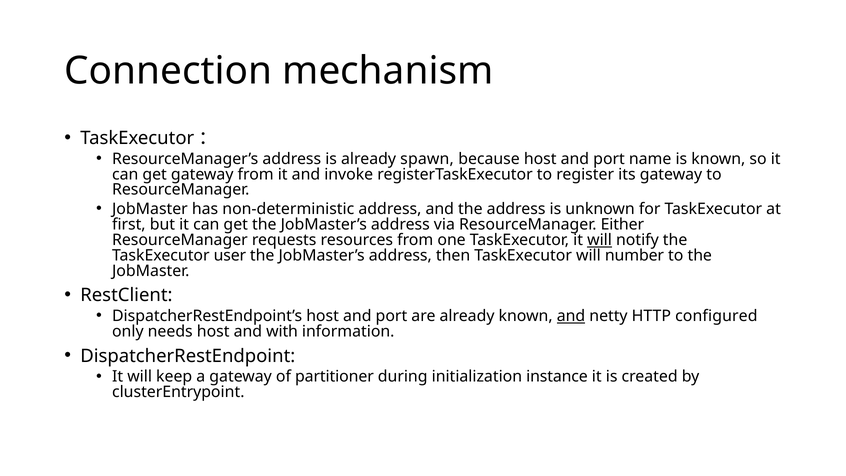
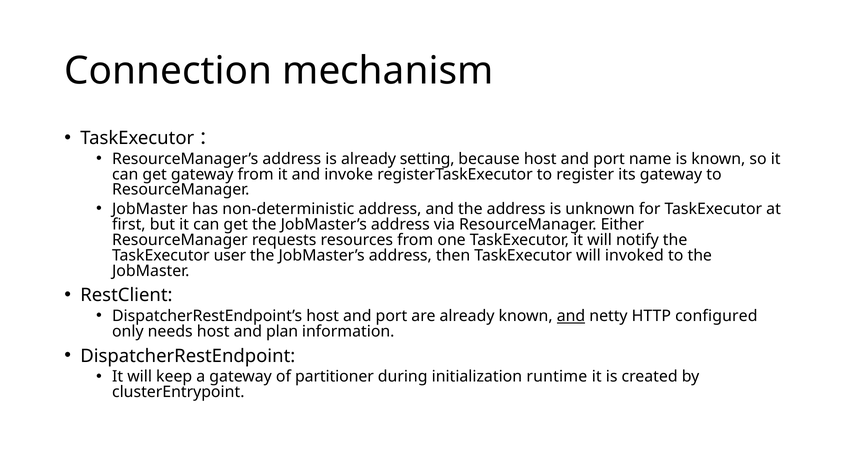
spawn: spawn -> setting
will at (600, 240) underline: present -> none
number: number -> invoked
with: with -> plan
instance: instance -> runtime
